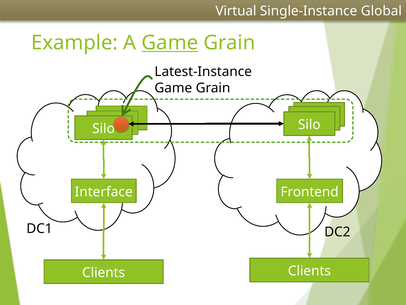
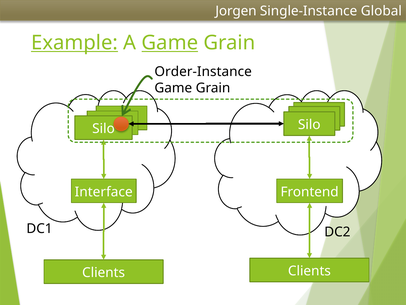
Virtual: Virtual -> Jorgen
Example underline: none -> present
Latest-Instance: Latest-Instance -> Order-Instance
